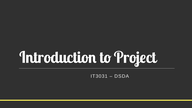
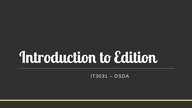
Project: Project -> Edition
